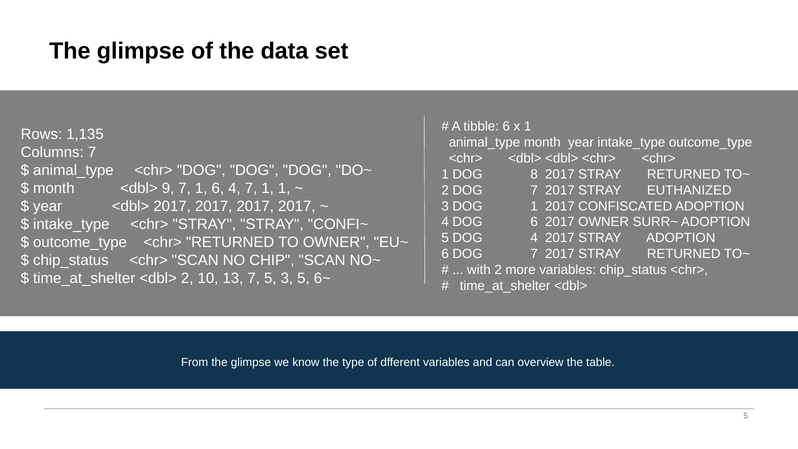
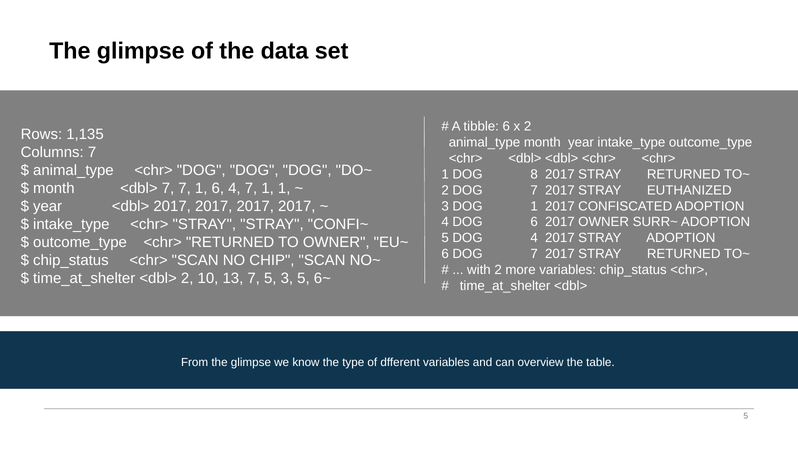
x 1: 1 -> 2
<dbl> 9: 9 -> 7
